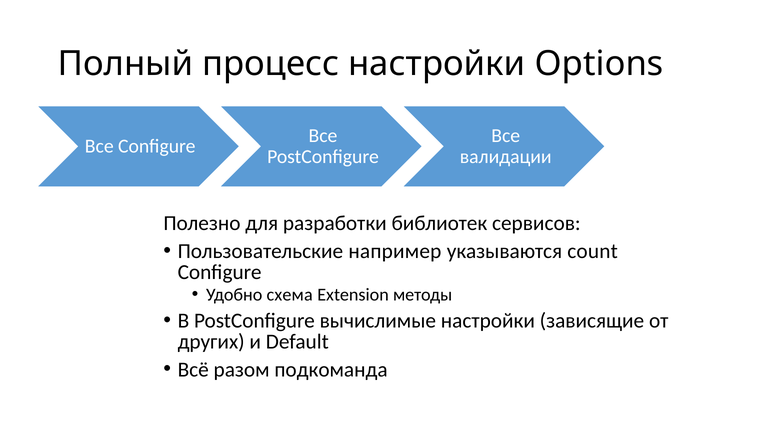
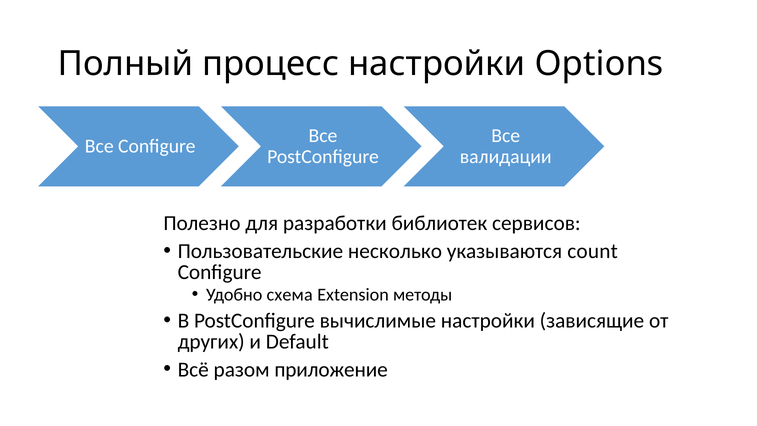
например: например -> несколько
подкоманда: подкоманда -> приложение
